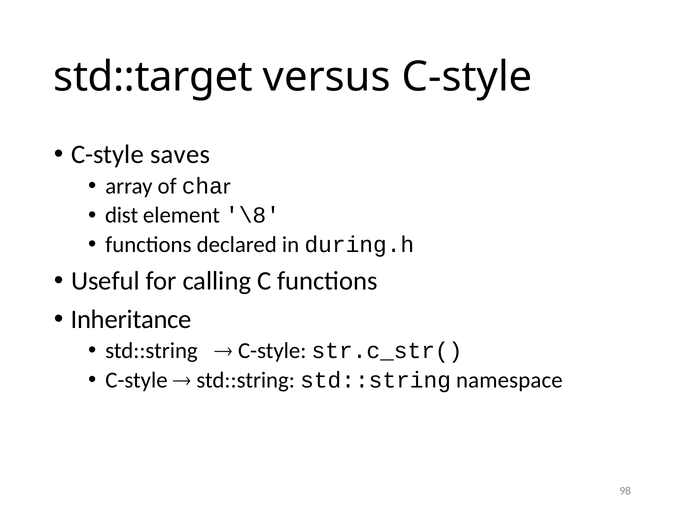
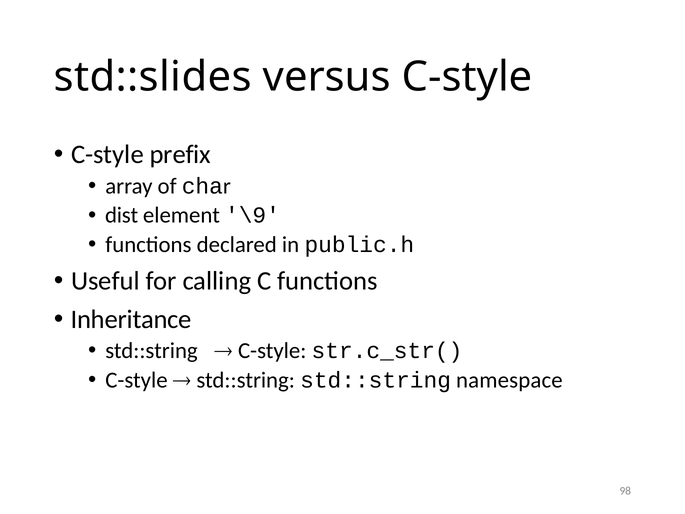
std::target: std::target -> std::slides
saves: saves -> prefix
\8: \8 -> \9
during.h: during.h -> public.h
